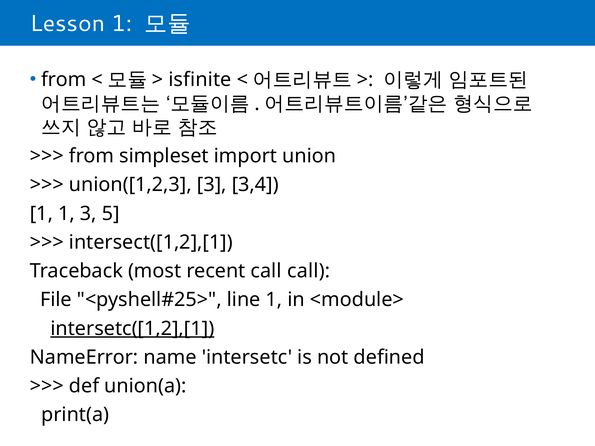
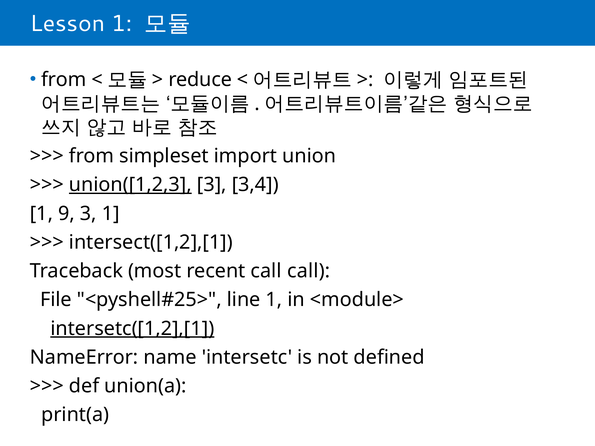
isfinite: isfinite -> reduce
union([1,2,3 underline: none -> present
1 1: 1 -> 9
3 5: 5 -> 1
